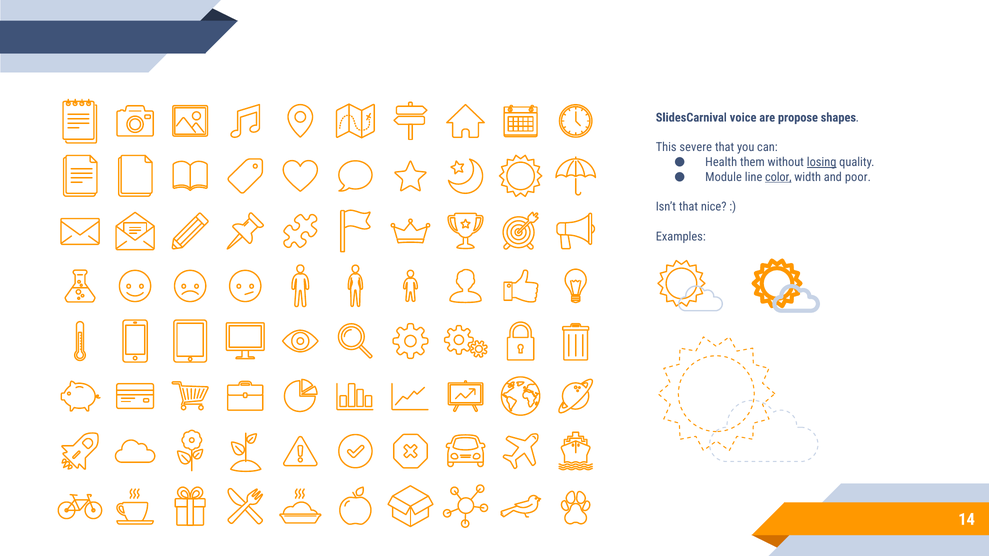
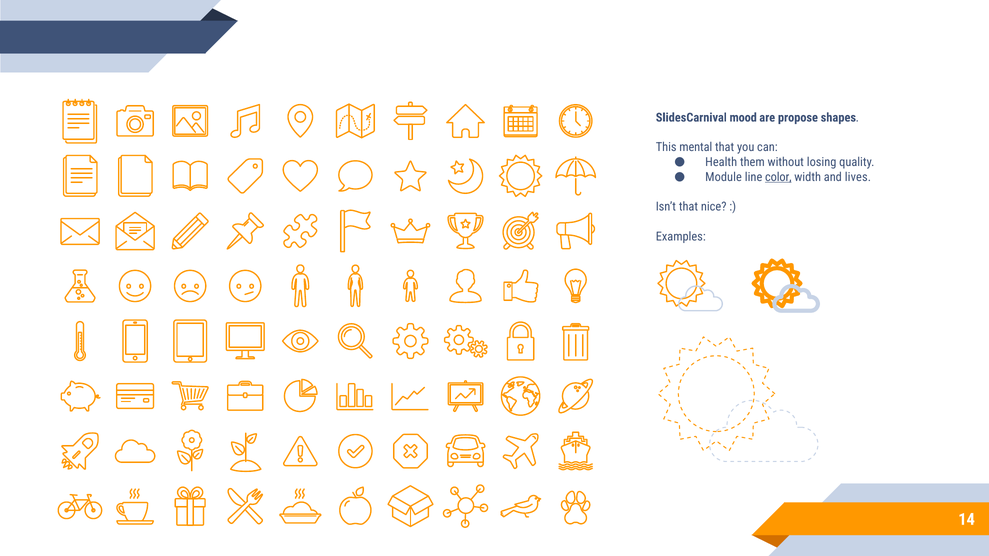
voice: voice -> mood
severe: severe -> mental
losing underline: present -> none
poor: poor -> lives
